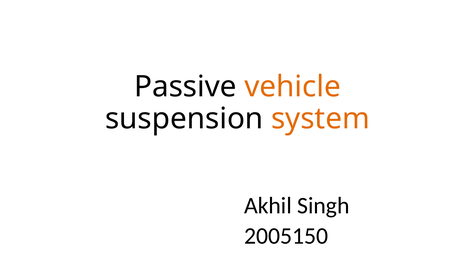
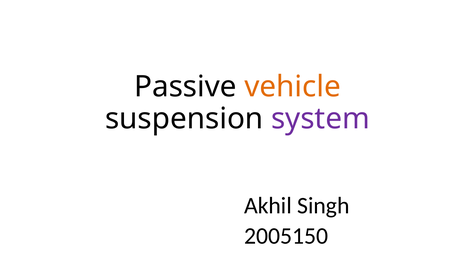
system colour: orange -> purple
